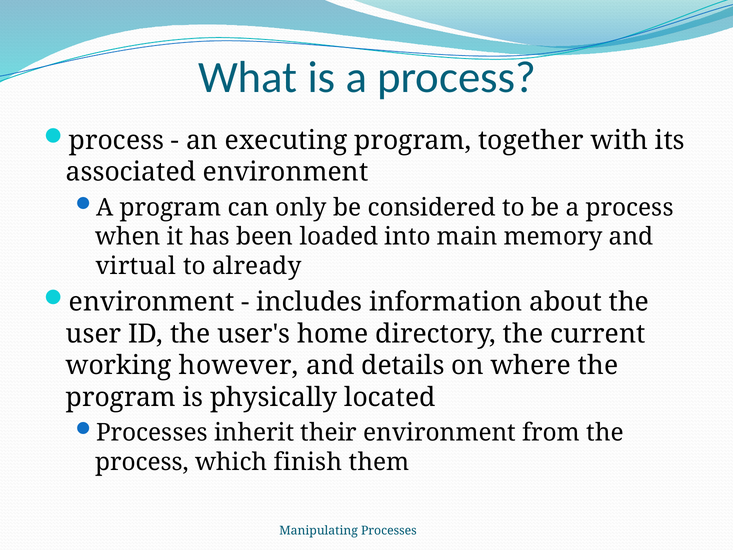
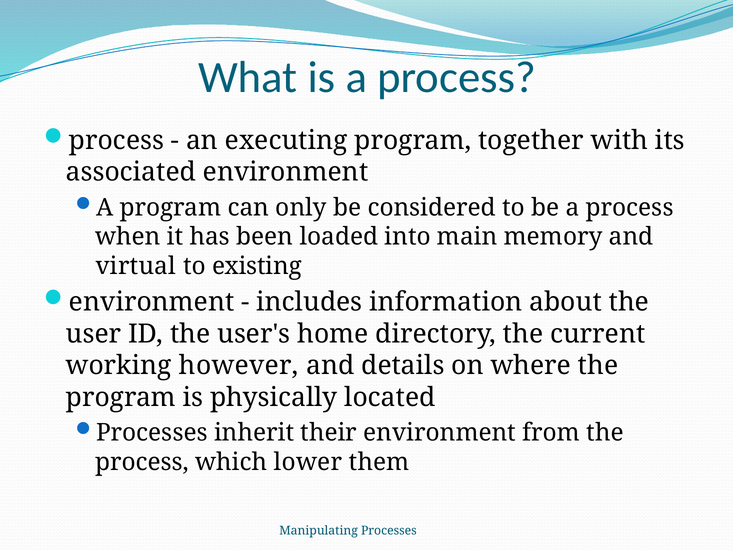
already: already -> existing
finish: finish -> lower
